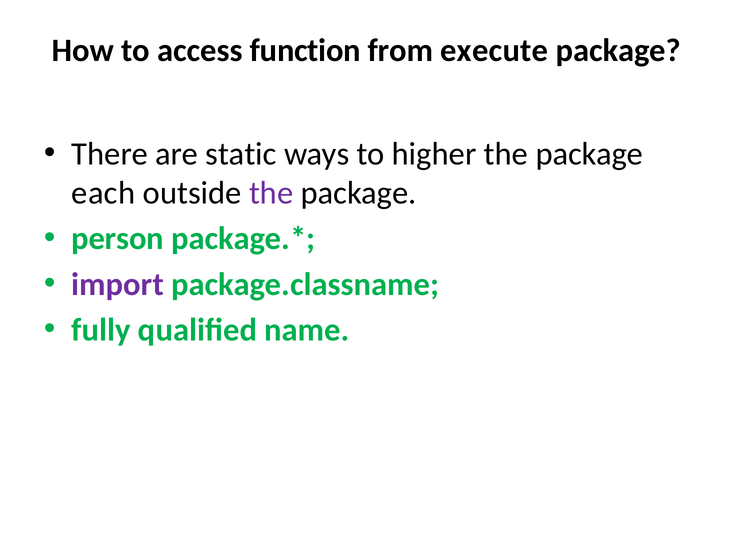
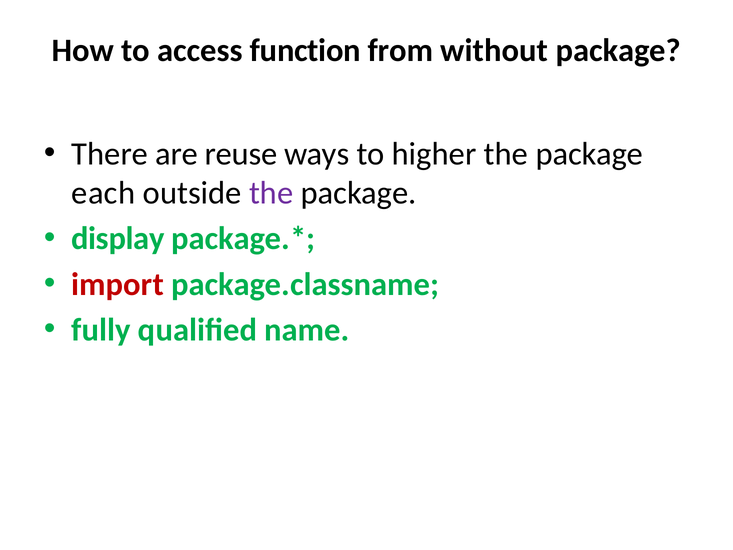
execute: execute -> without
static: static -> reuse
person: person -> display
import colour: purple -> red
